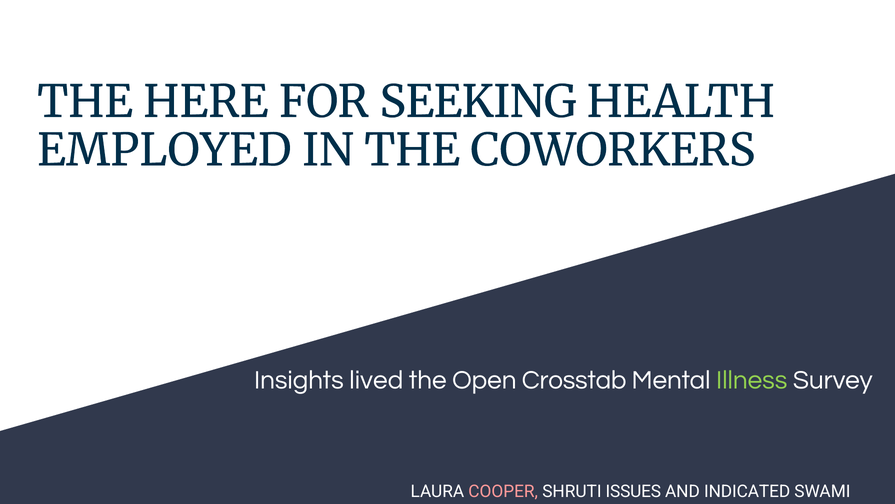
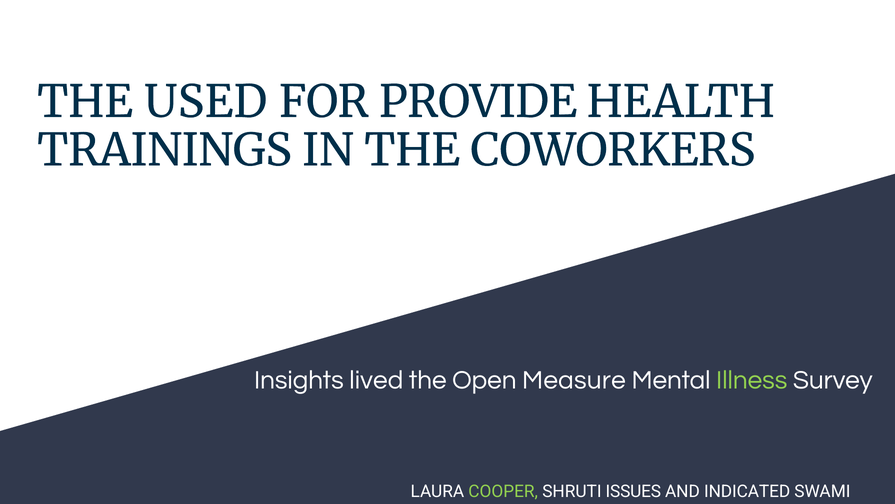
HERE: HERE -> USED
SEEKING: SEEKING -> PROVIDE
EMPLOYED: EMPLOYED -> TRAININGS
Crosstab: Crosstab -> Measure
COOPER colour: pink -> light green
